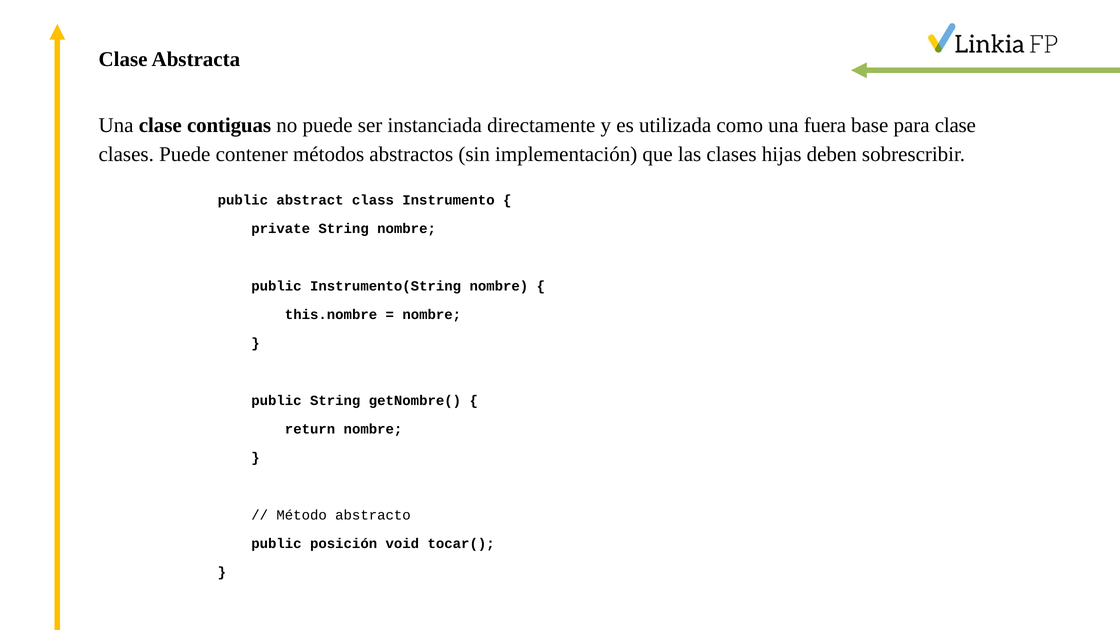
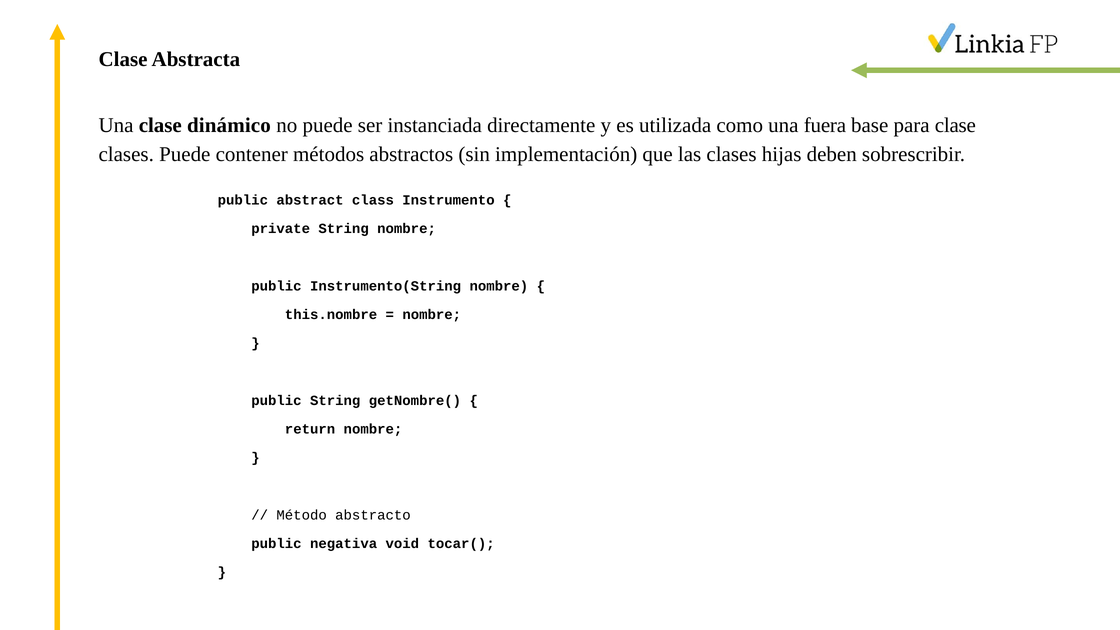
contiguas: contiguas -> dinámico
posición: posición -> negativa
